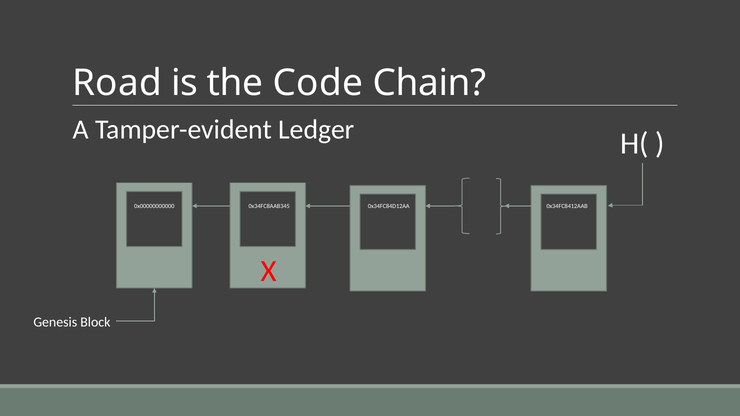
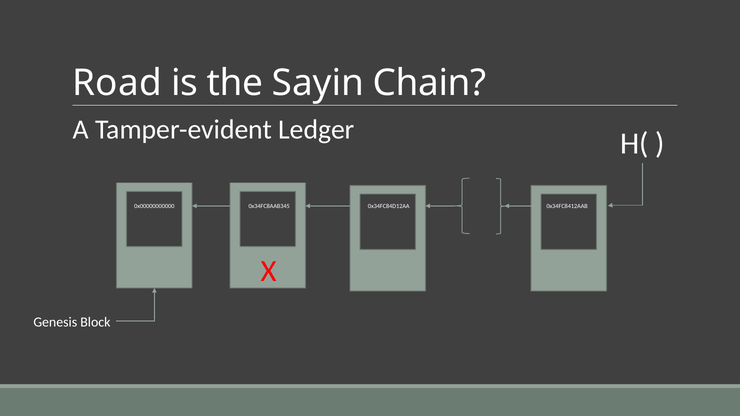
Code: Code -> Sayin
